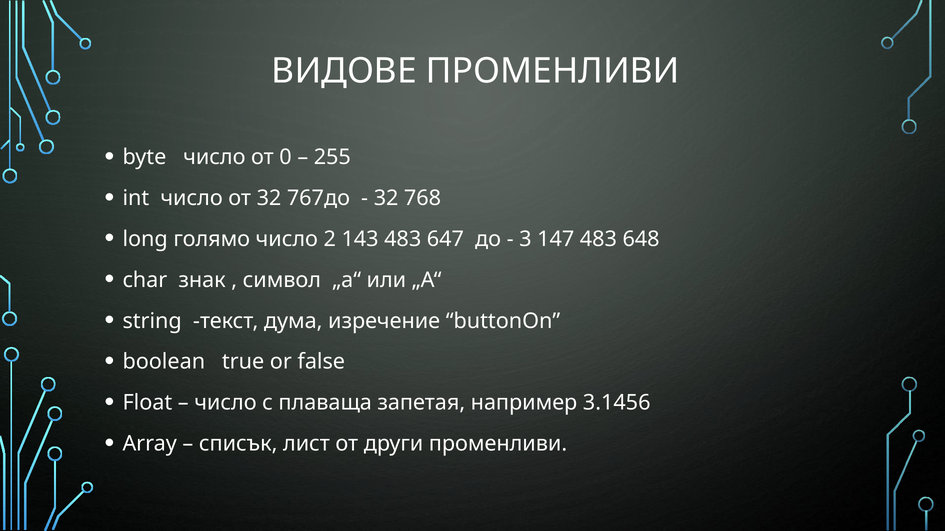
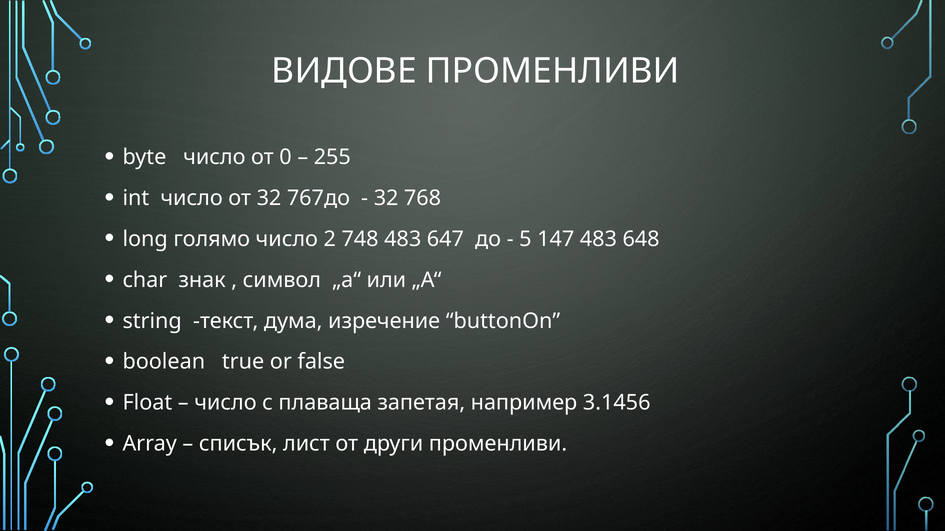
143: 143 -> 748
3: 3 -> 5
